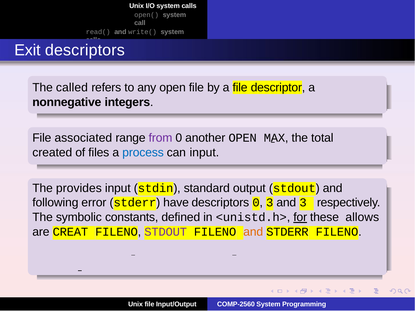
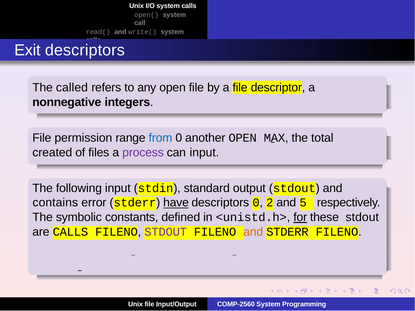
associated: associated -> permission
from colour: purple -> blue
process colour: blue -> purple
provides: provides -> following
following: following -> contains
have underline: none -> present
0 3: 3 -> 2
and 3: 3 -> 5
these allows: allows -> stdout
are CREAT: CREAT -> CALLS
